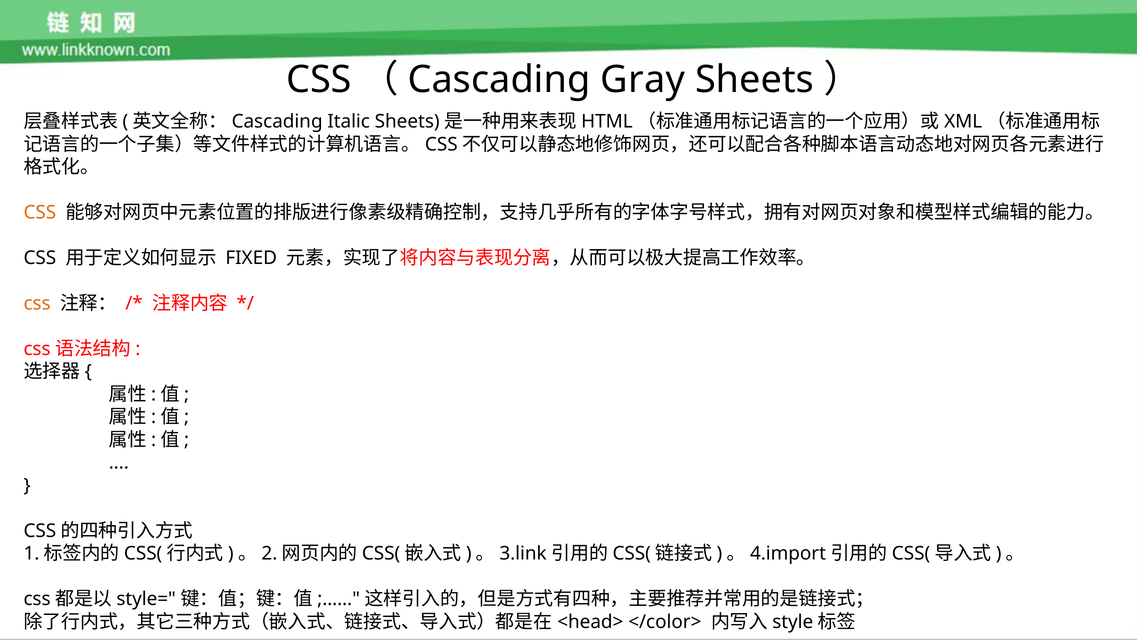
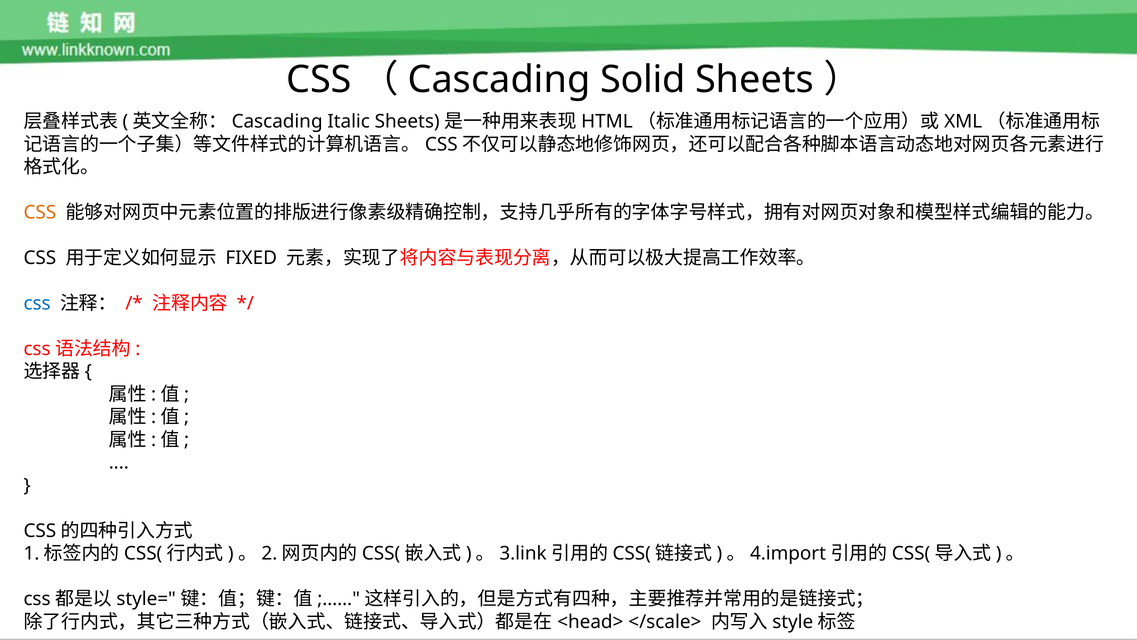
Gray: Gray -> Solid
css at (37, 303) colour: orange -> blue
</color>: </color> -> </scale>
